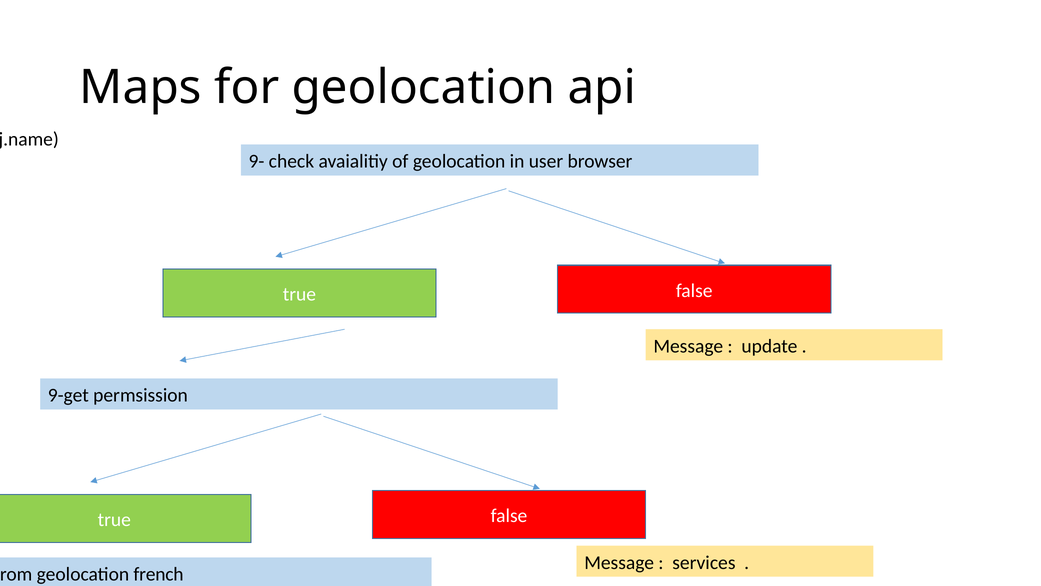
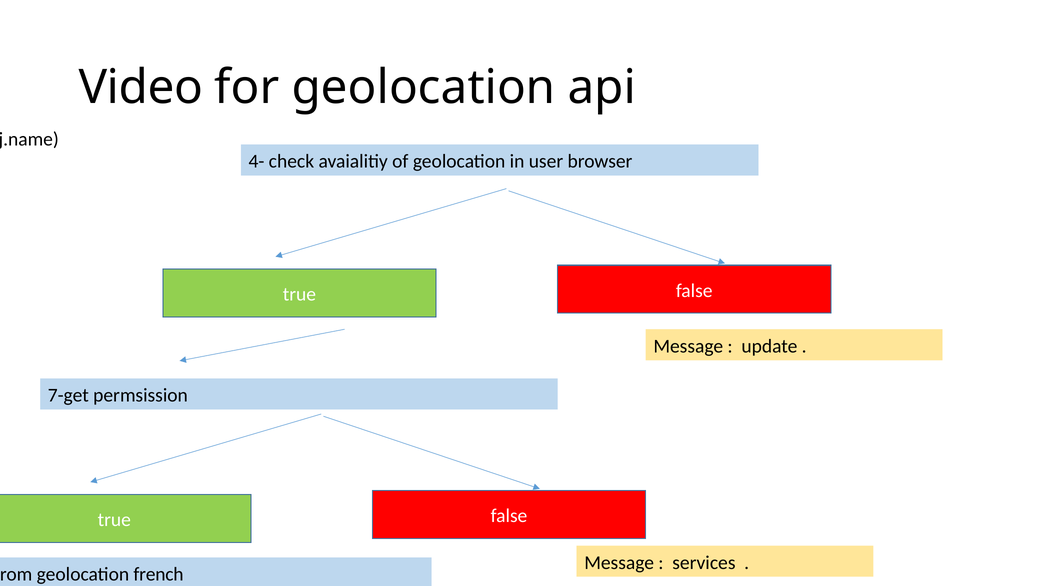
Maps: Maps -> Video
9-: 9- -> 4-
9-get: 9-get -> 7-get
